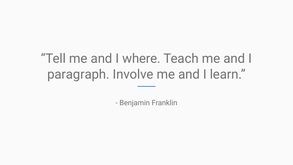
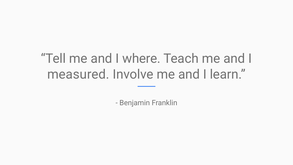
paragraph: paragraph -> measured
